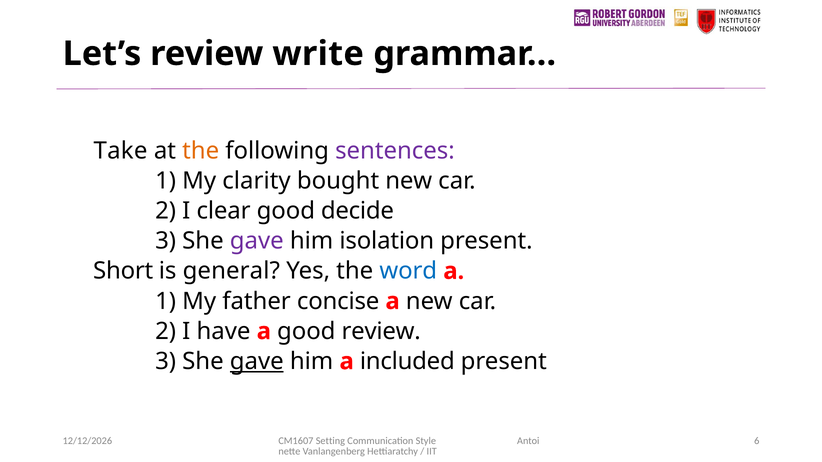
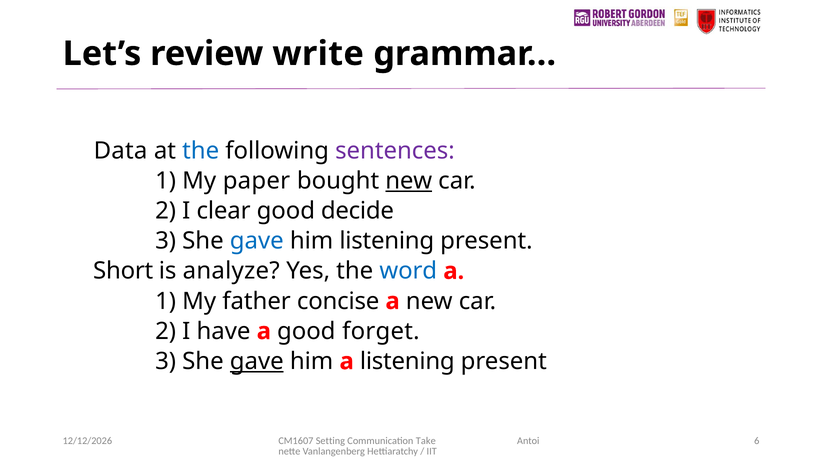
Take: Take -> Data
the at (201, 151) colour: orange -> blue
clarity: clarity -> paper
new at (409, 181) underline: none -> present
gave at (257, 241) colour: purple -> blue
him isolation: isolation -> listening
general: general -> analyze
good review: review -> forget
a included: included -> listening
Style: Style -> Take
